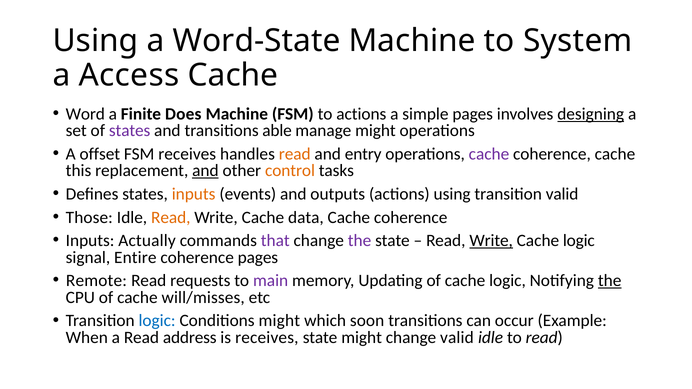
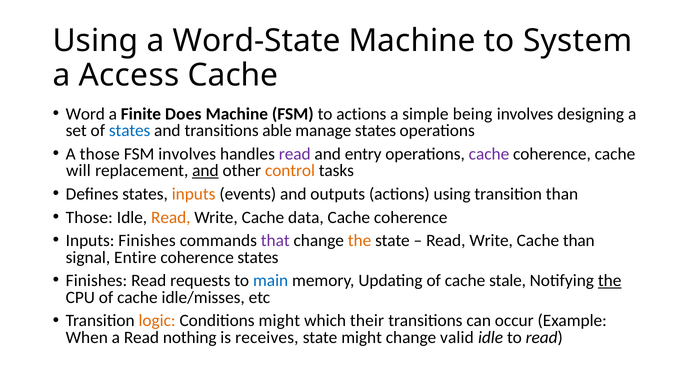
simple pages: pages -> being
designing underline: present -> none
states at (130, 131) colour: purple -> blue
manage might: might -> states
A offset: offset -> those
FSM receives: receives -> involves
read at (295, 154) colour: orange -> purple
this: this -> will
transition valid: valid -> than
Inputs Actually: Actually -> Finishes
the at (360, 241) colour: purple -> orange
Write at (491, 241) underline: present -> none
logic at (579, 241): logic -> than
coherence pages: pages -> states
Remote at (96, 281): Remote -> Finishes
main colour: purple -> blue
of cache logic: logic -> stale
will/misses: will/misses -> idle/misses
logic at (157, 321) colour: blue -> orange
soon: soon -> their
address: address -> nothing
